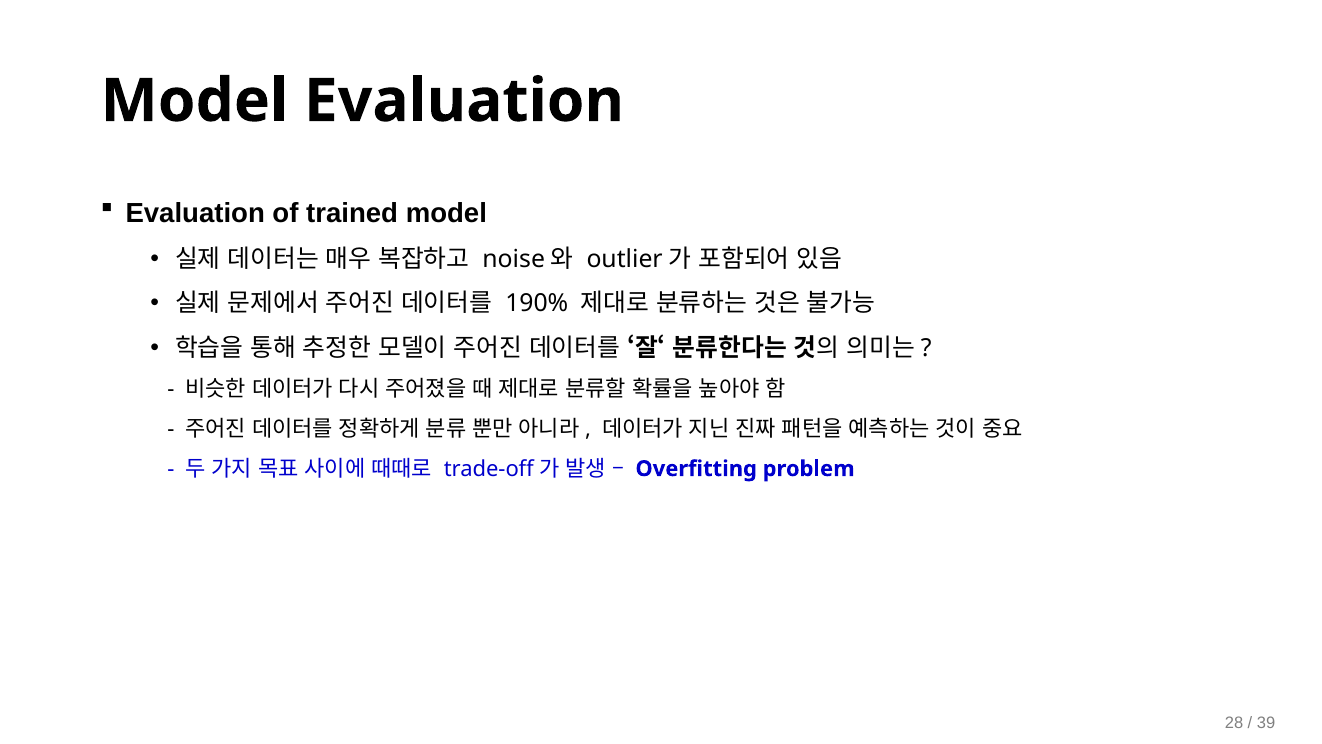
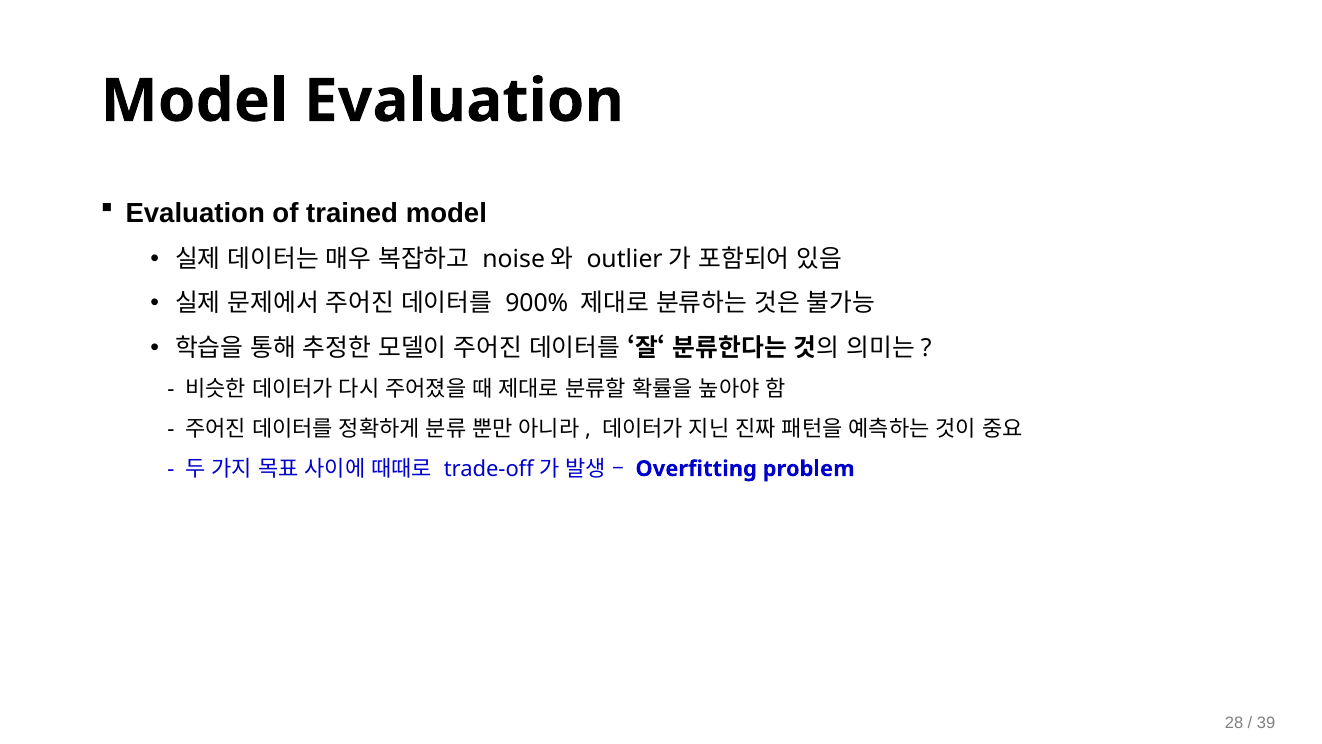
190%: 190% -> 900%
